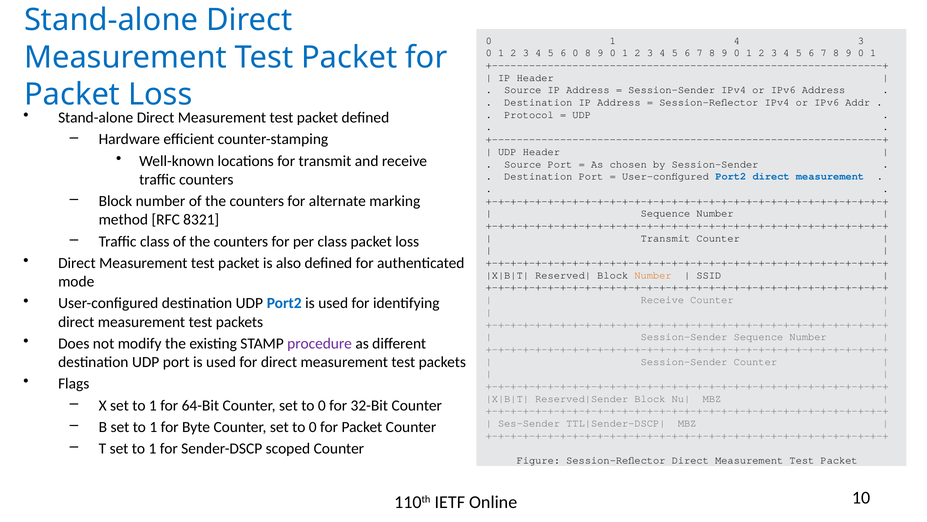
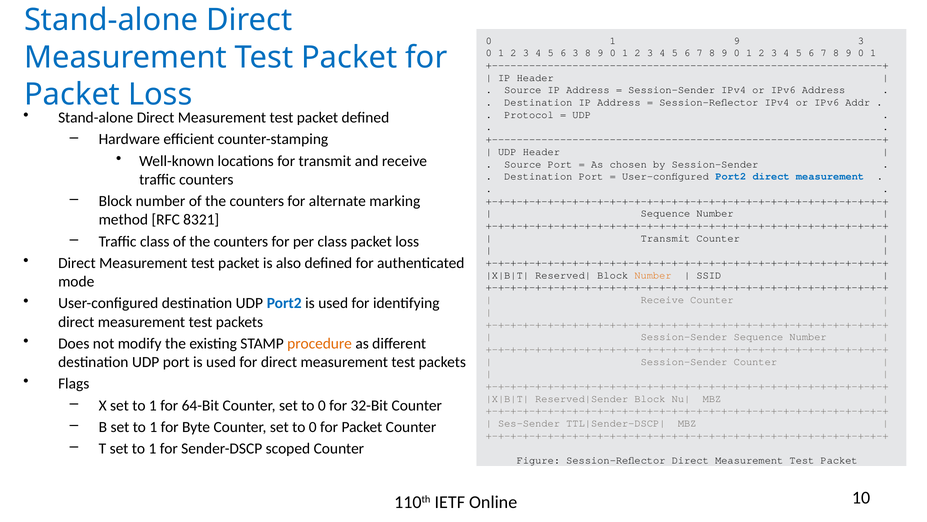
1 4: 4 -> 9
6 0: 0 -> 3
procedure colour: purple -> orange
